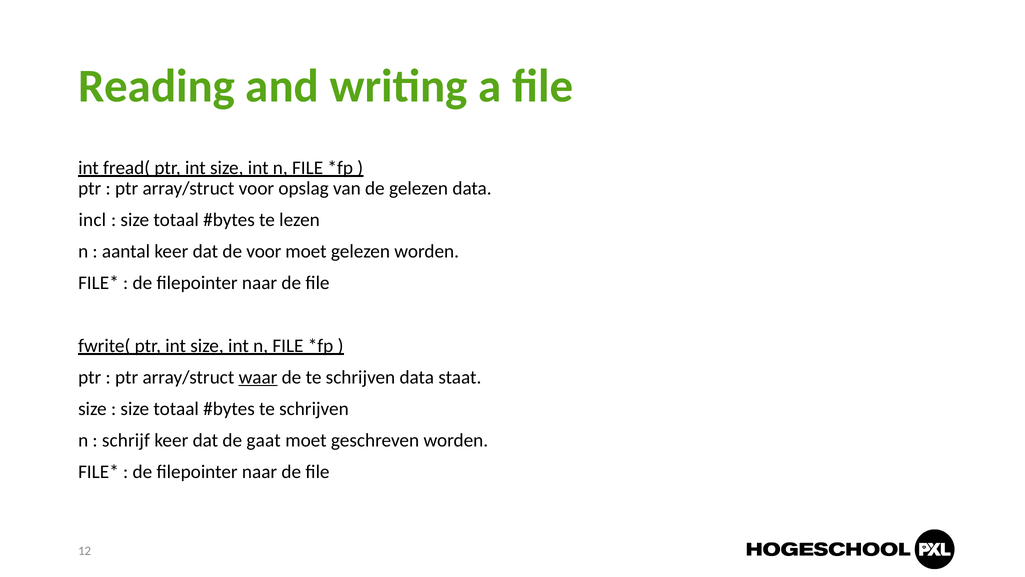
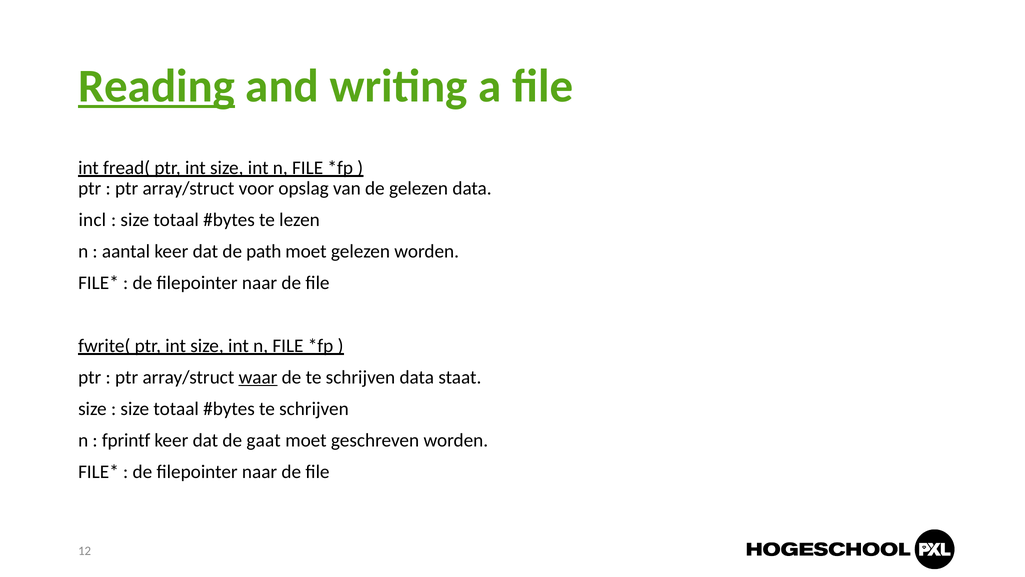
Reading underline: none -> present
de voor: voor -> path
schrijf: schrijf -> fprintf
